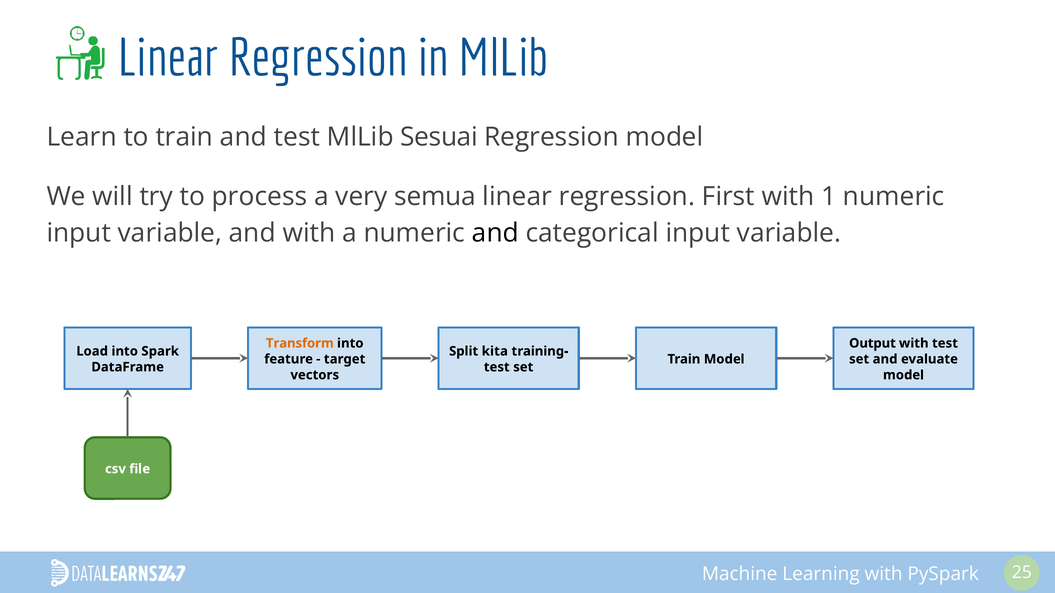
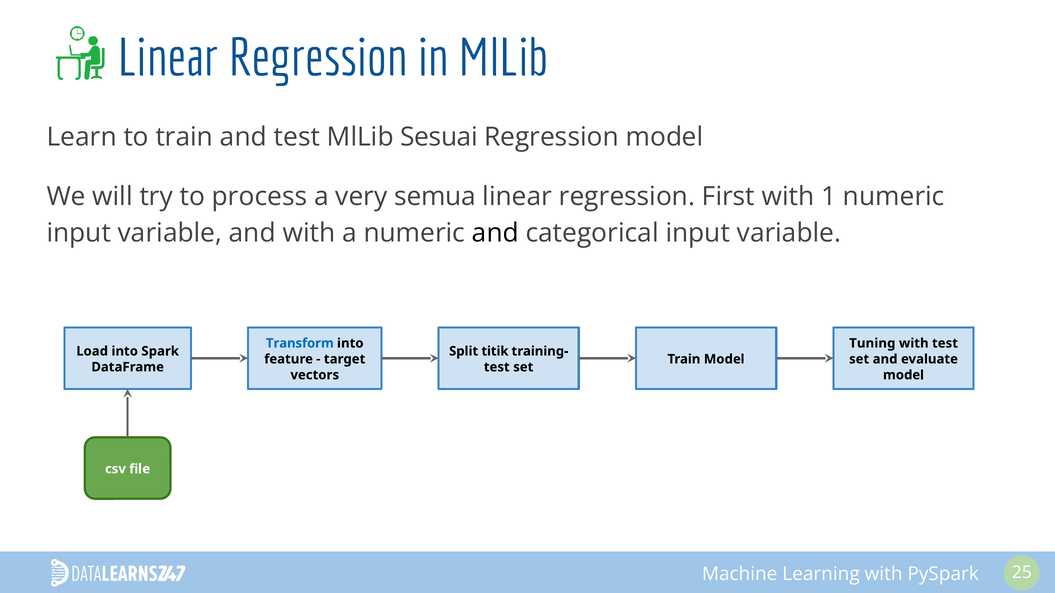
Transform colour: orange -> blue
Output: Output -> Tuning
kita: kita -> titik
